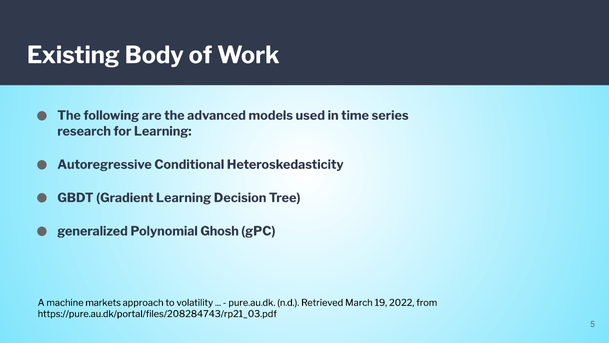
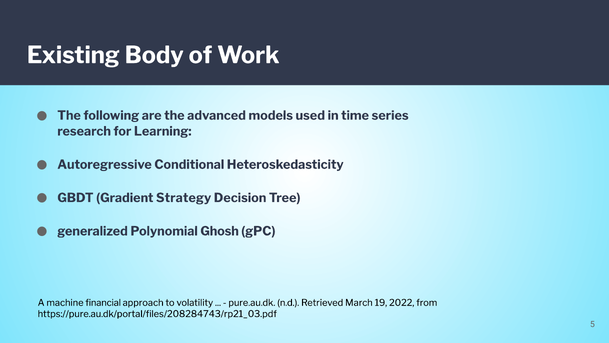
Gradient Learning: Learning -> Strategy
markets: markets -> financial
